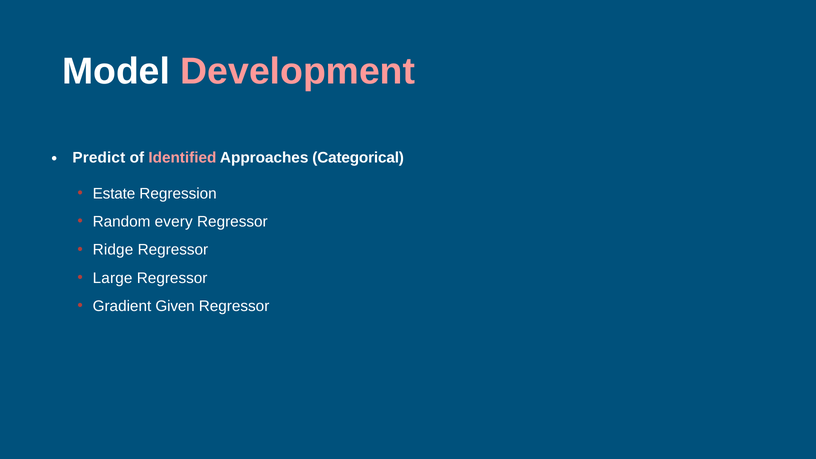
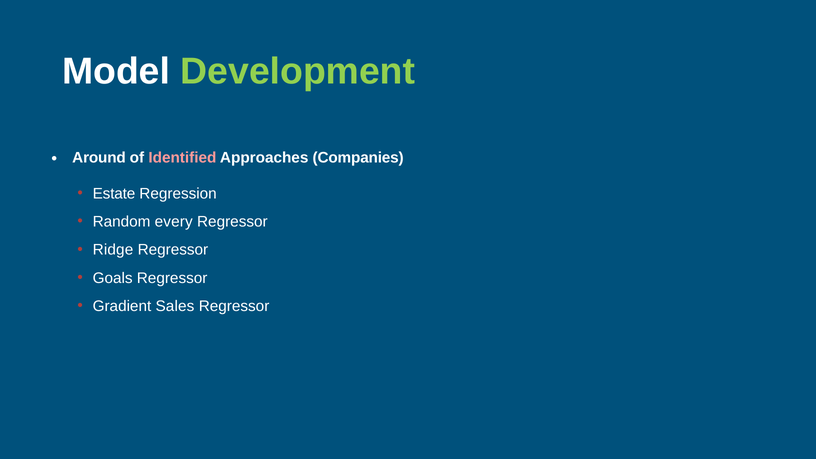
Development colour: pink -> light green
Predict: Predict -> Around
Categorical: Categorical -> Companies
Large: Large -> Goals
Given: Given -> Sales
